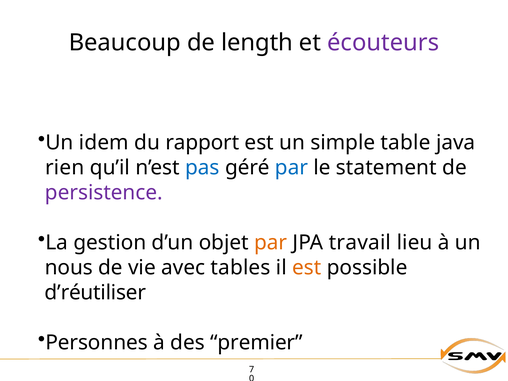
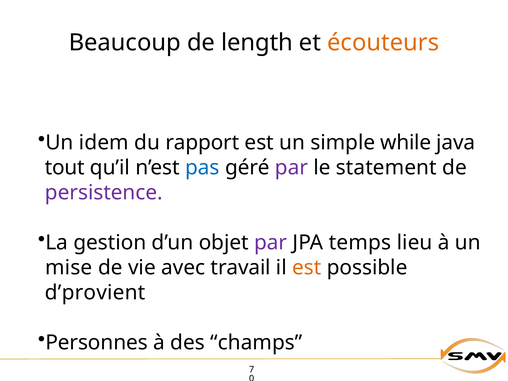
écouteurs colour: purple -> orange
table: table -> while
rien: rien -> tout
par at (291, 168) colour: blue -> purple
par at (271, 243) colour: orange -> purple
travail: travail -> temps
nous: nous -> mise
tables: tables -> travail
d’réutiliser: d’réutiliser -> d’provient
premier: premier -> champs
